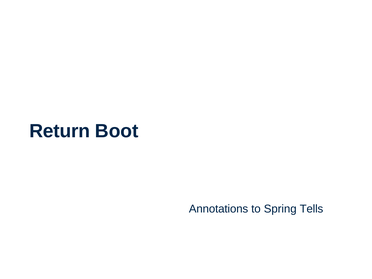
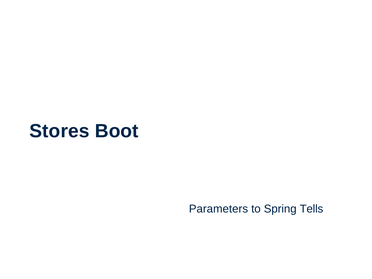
Return: Return -> Stores
Annotations: Annotations -> Parameters
